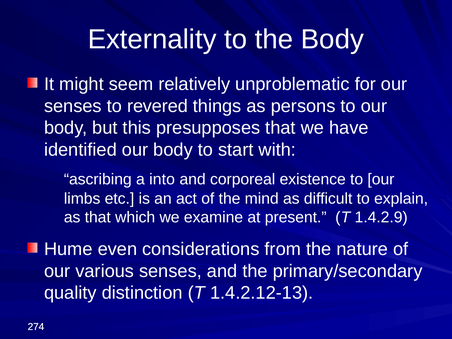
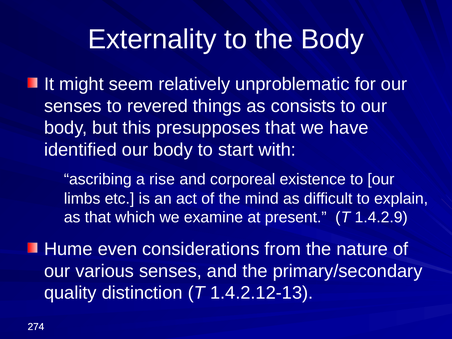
persons: persons -> consists
into: into -> rise
